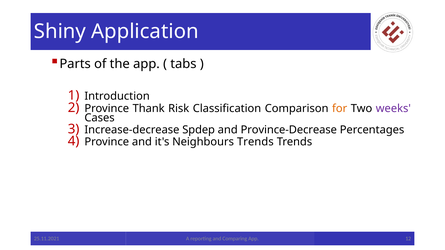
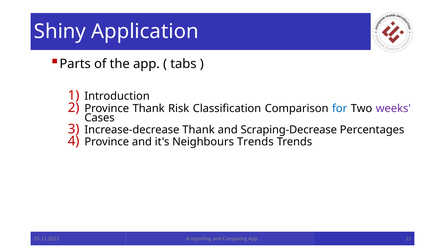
for colour: orange -> blue
Increase-decrease Spdep: Spdep -> Thank
Province-Decrease: Province-Decrease -> Scraping-Decrease
